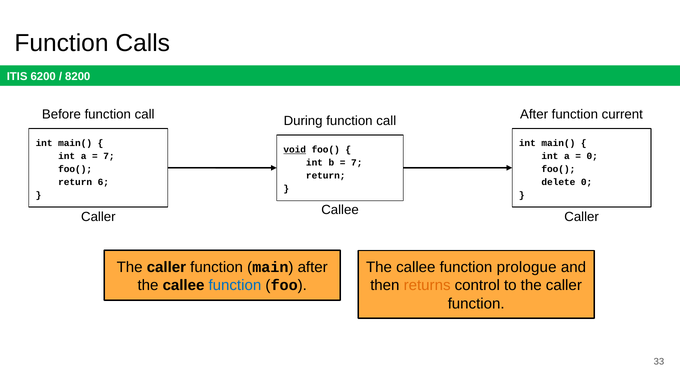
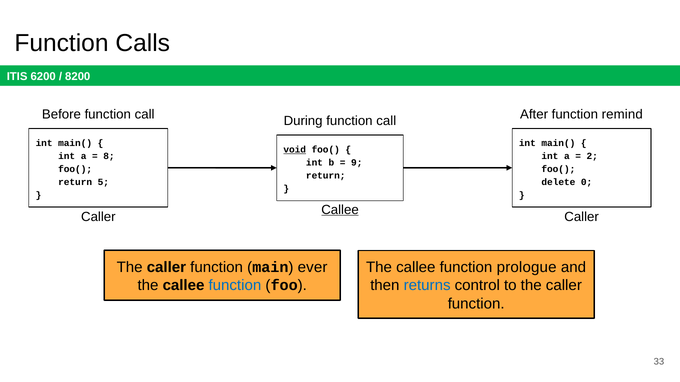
current: current -> remind
7 at (109, 156): 7 -> 8
0 at (592, 156): 0 -> 2
7 at (357, 163): 7 -> 9
6: 6 -> 5
Callee at (340, 210) underline: none -> present
main after: after -> ever
returns colour: orange -> blue
